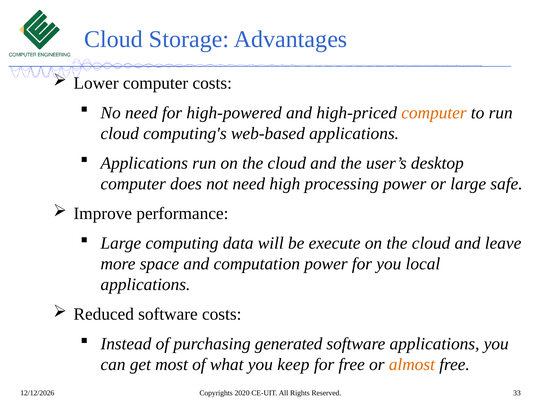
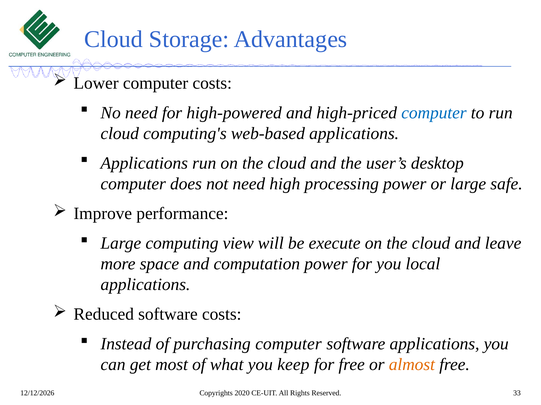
computer at (434, 113) colour: orange -> blue
data: data -> view
purchasing generated: generated -> computer
